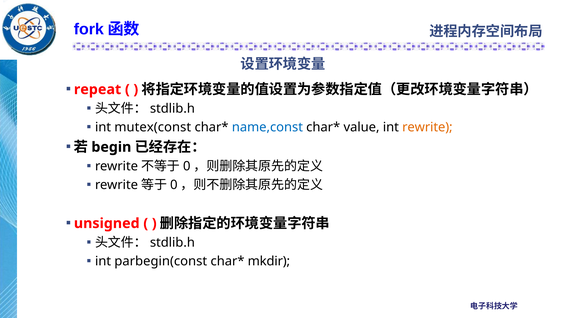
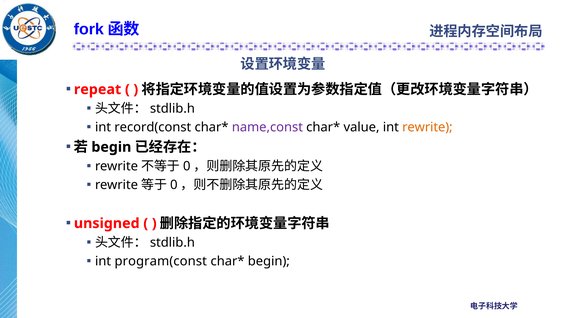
mutex(const: mutex(const -> record(const
name,const at (267, 128) colour: blue -> purple
parbegin(const: parbegin(const -> program(const
mkdir at (269, 262): mkdir -> begin
